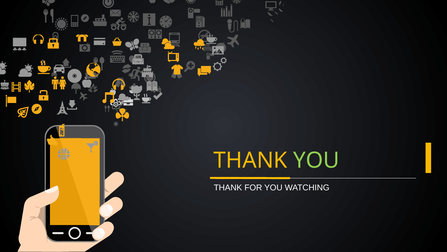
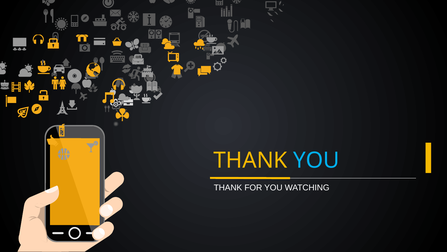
YOU at (316, 160) colour: light green -> light blue
